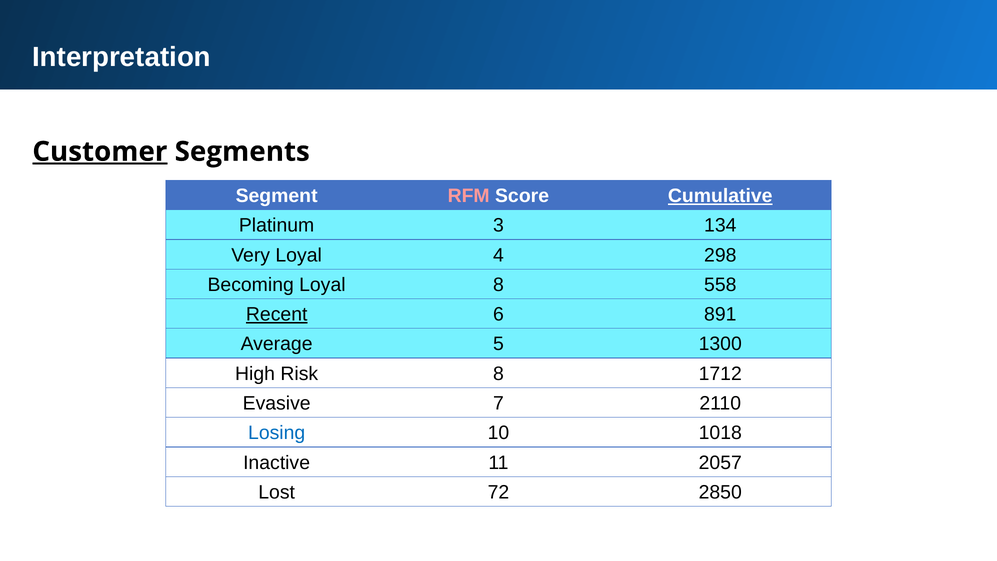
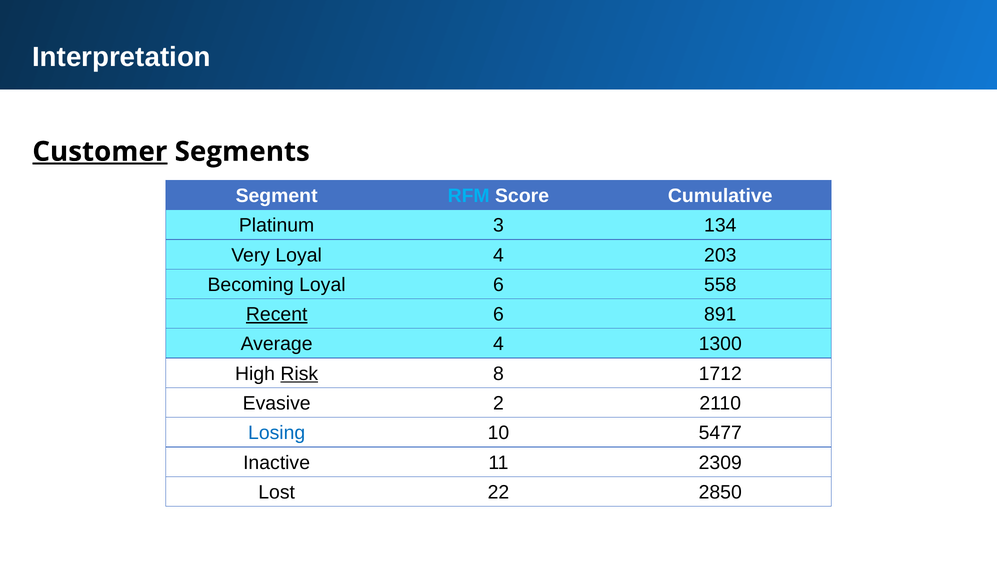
RFM colour: pink -> light blue
Cumulative underline: present -> none
298: 298 -> 203
Loyal 8: 8 -> 6
Average 5: 5 -> 4
Risk underline: none -> present
7: 7 -> 2
1018: 1018 -> 5477
2057: 2057 -> 2309
72: 72 -> 22
